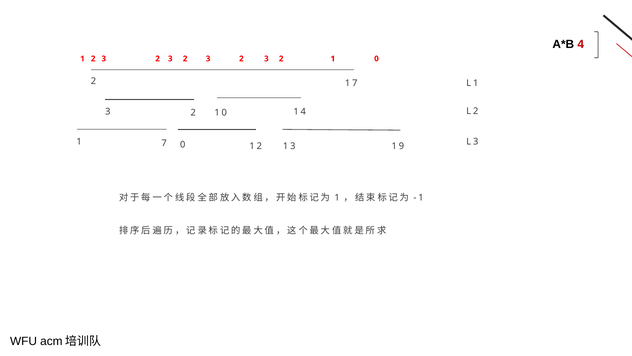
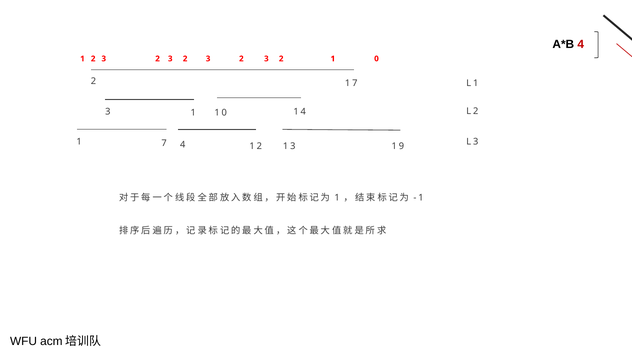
2 at (193, 113): 2 -> 1
7 0: 0 -> 4
